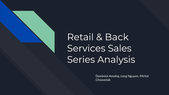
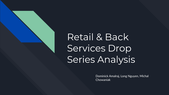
Sales: Sales -> Drop
